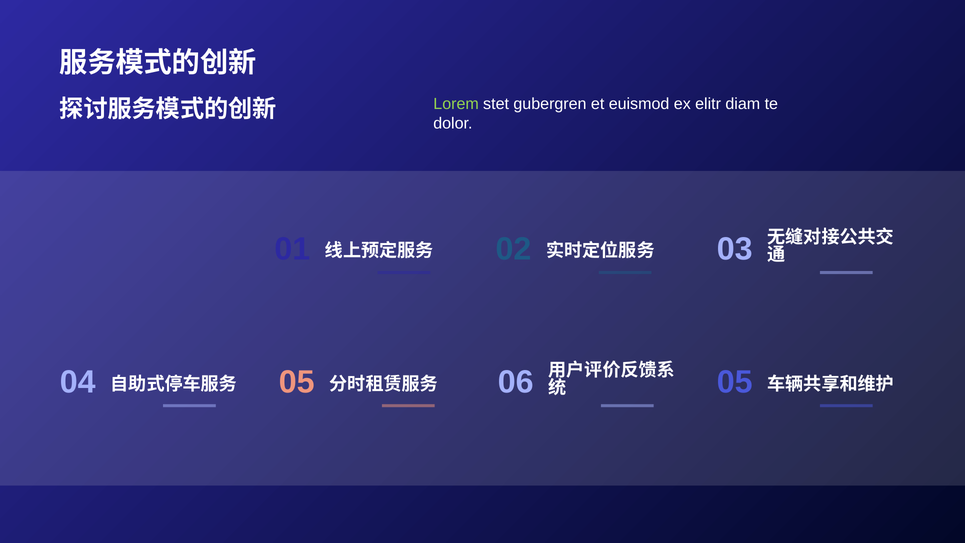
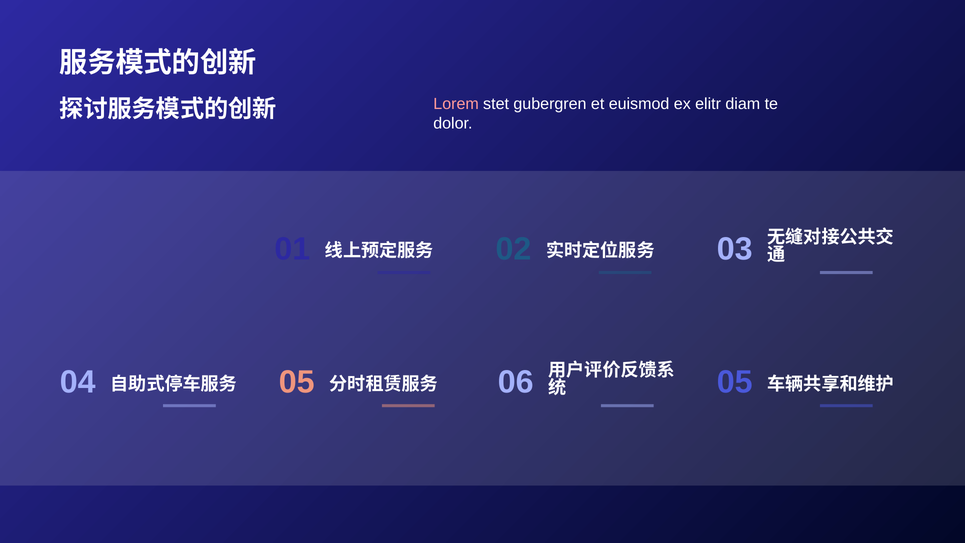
Lorem colour: light green -> pink
